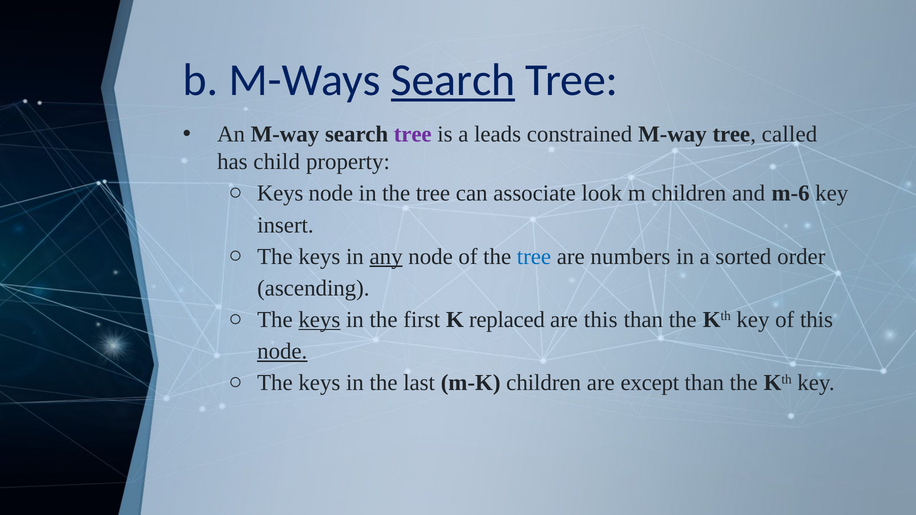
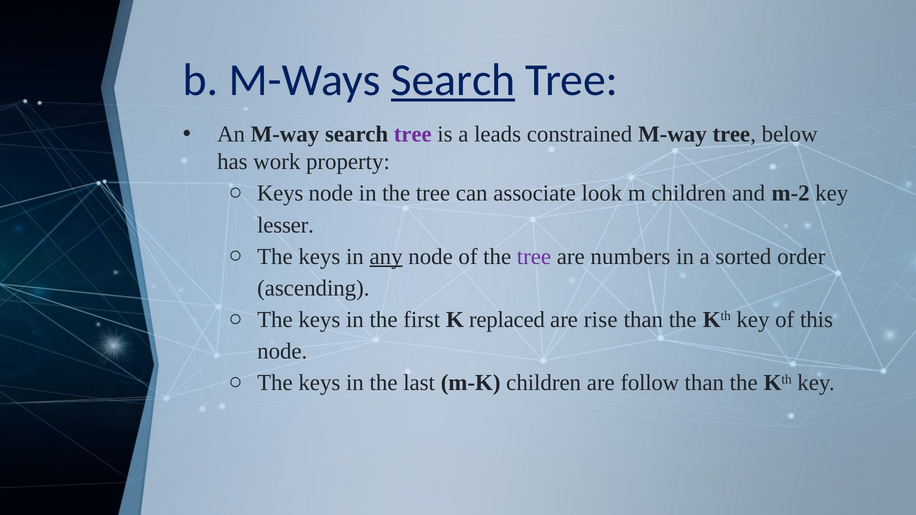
called: called -> below
child: child -> work
m-6: m-6 -> m-2
insert: insert -> lesser
tree at (534, 257) colour: blue -> purple
keys at (319, 320) underline: present -> none
are this: this -> rise
node at (282, 351) underline: present -> none
except: except -> follow
